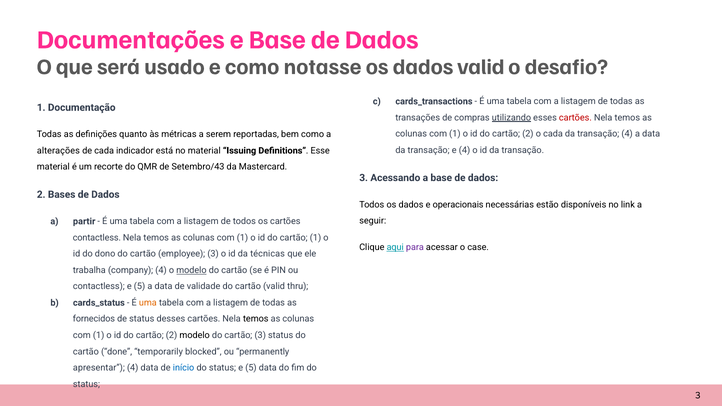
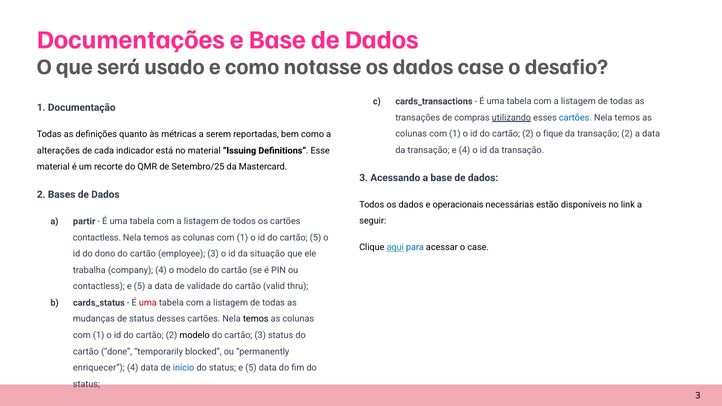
dados valid: valid -> case
cartões at (575, 118) colour: red -> blue
o cada: cada -> fique
transação 4: 4 -> 2
Setembro/43: Setembro/43 -> Setembro/25
cartão 1: 1 -> 5
para colour: purple -> blue
técnicas: técnicas -> situação
modelo at (191, 270) underline: present -> none
uma at (148, 303) colour: orange -> red
fornecidos: fornecidos -> mudanças
apresentar: apresentar -> enriquecer
